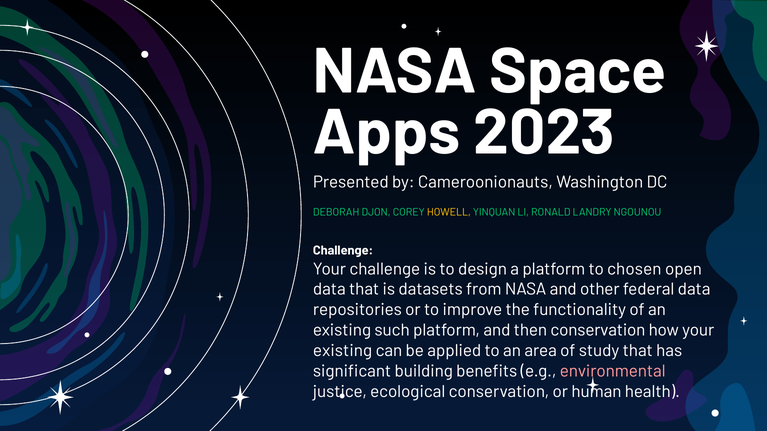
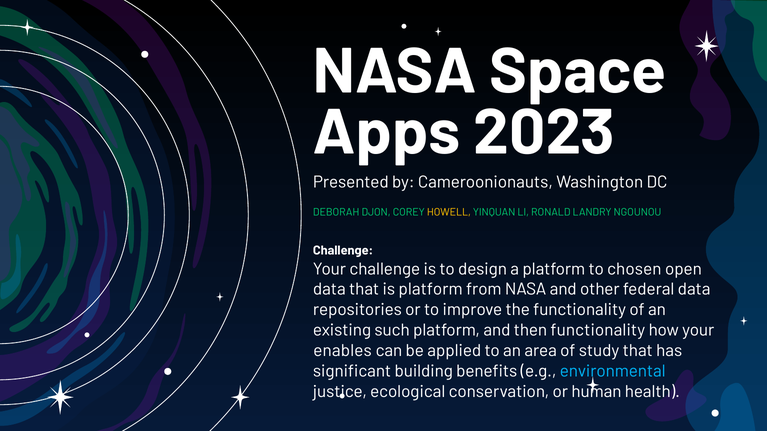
is datasets: datasets -> platform
then conservation: conservation -> functionality
existing at (343, 351): existing -> enables
environmental colour: pink -> light blue
